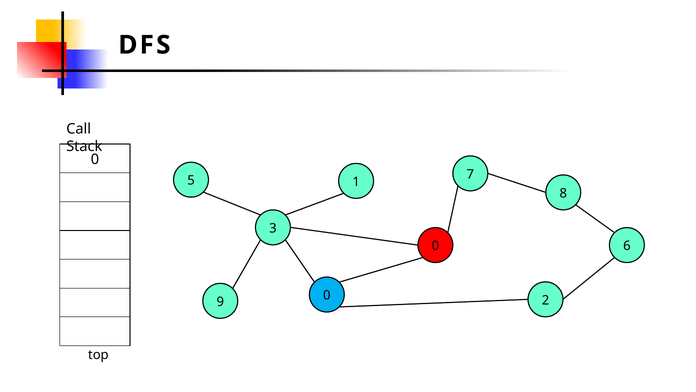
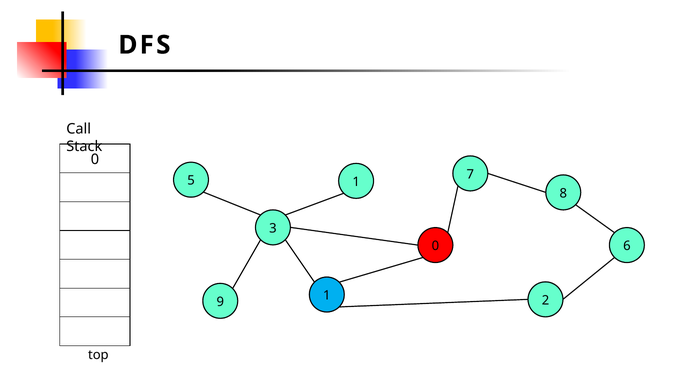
9 0: 0 -> 1
